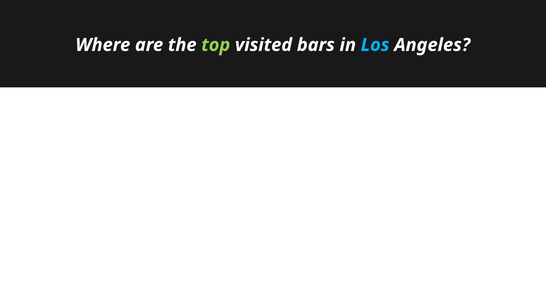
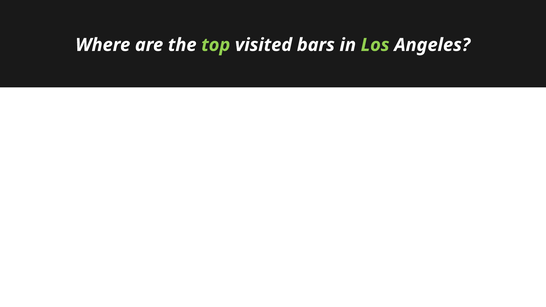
Los colour: light blue -> light green
